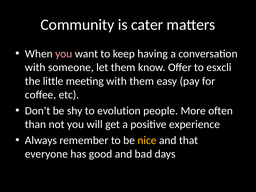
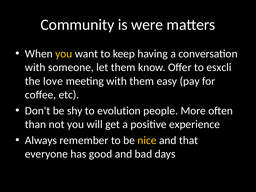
cater: cater -> were
you at (64, 54) colour: pink -> yellow
little: little -> love
